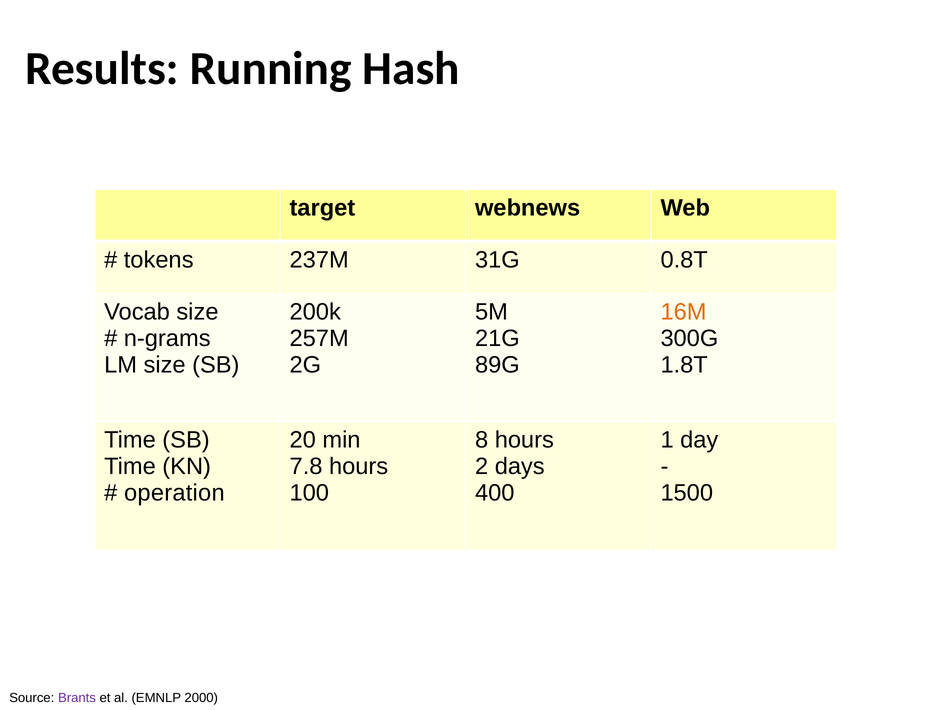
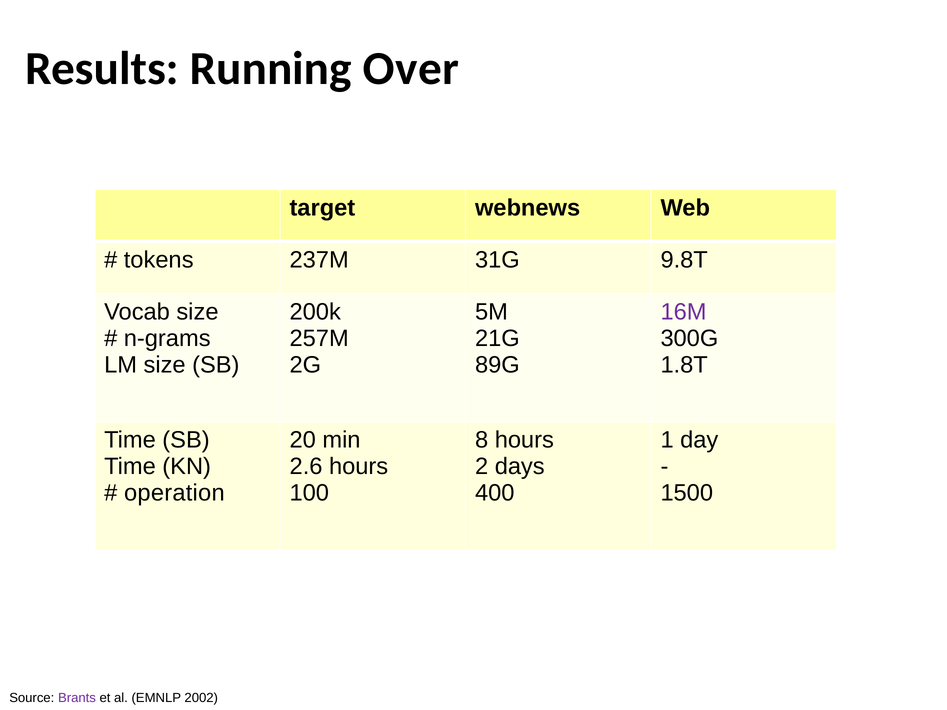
Hash: Hash -> Over
0.8T: 0.8T -> 9.8T
16M colour: orange -> purple
7.8: 7.8 -> 2.6
2000: 2000 -> 2002
